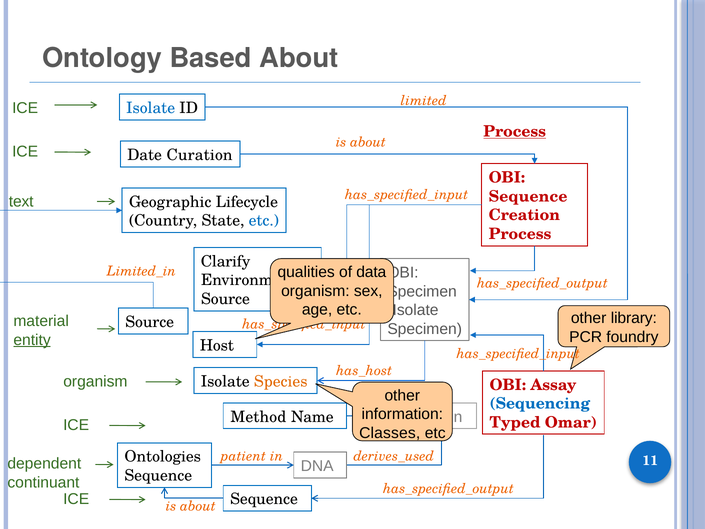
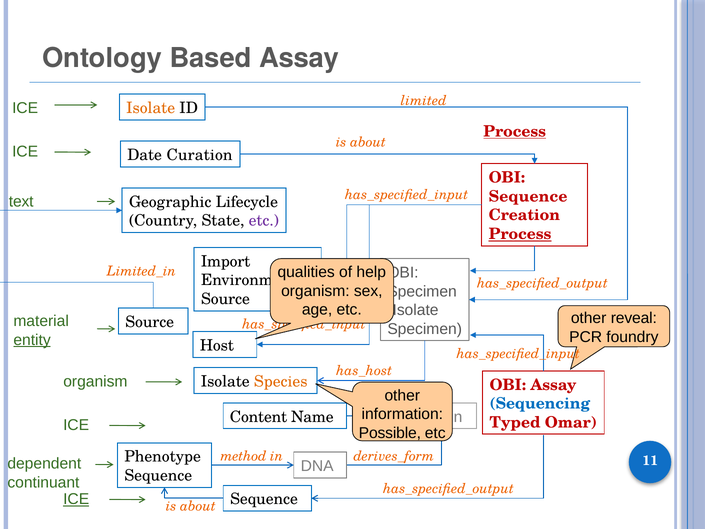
Based About: About -> Assay
Isolate at (151, 108) colour: blue -> orange
etc at (264, 221) colour: blue -> purple
Process at (520, 234) underline: none -> present
Clarify: Clarify -> Import
data: data -> help
library: library -> reveal
Method: Method -> Content
Classes: Classes -> Possible
Ontologies: Ontologies -> Phenotype
patient: patient -> method
derives_used: derives_used -> derives_form
ICE at (76, 499) underline: none -> present
